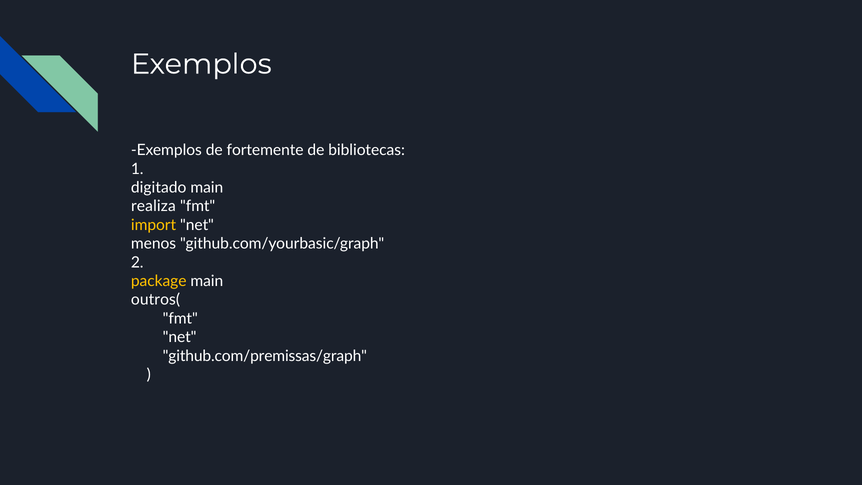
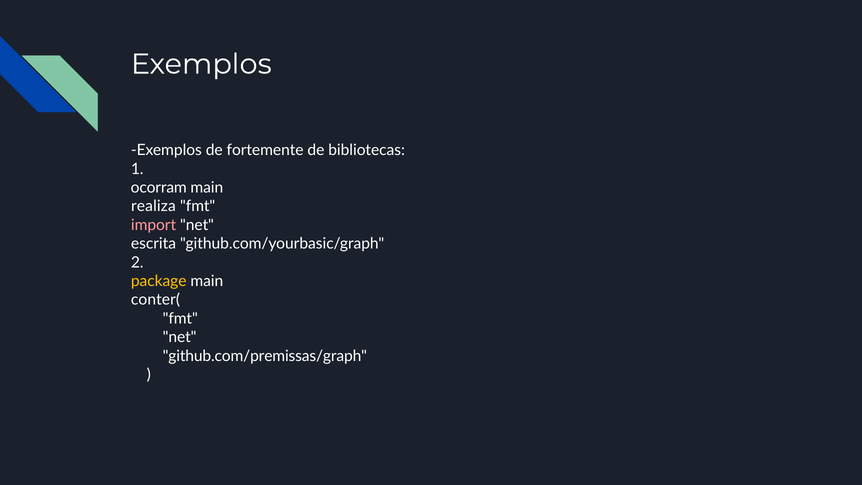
digitado: digitado -> ocorram
import colour: yellow -> pink
menos: menos -> escrita
outros(: outros( -> conter(
